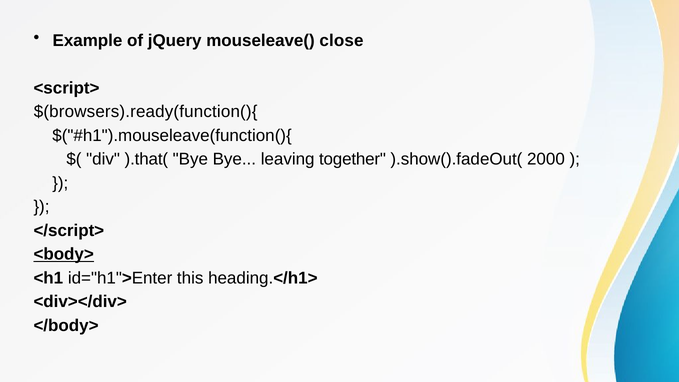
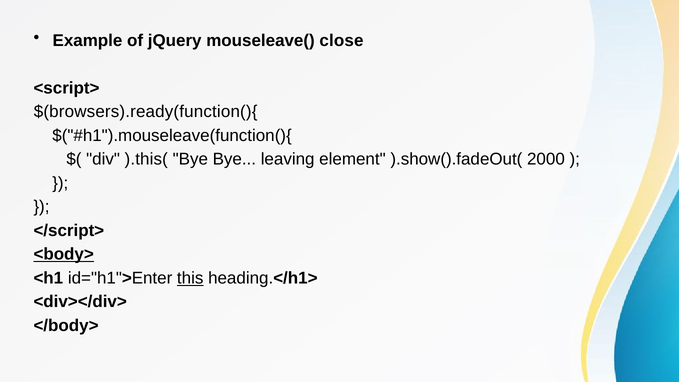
).that(: ).that( -> ).this(
together: together -> element
this underline: none -> present
